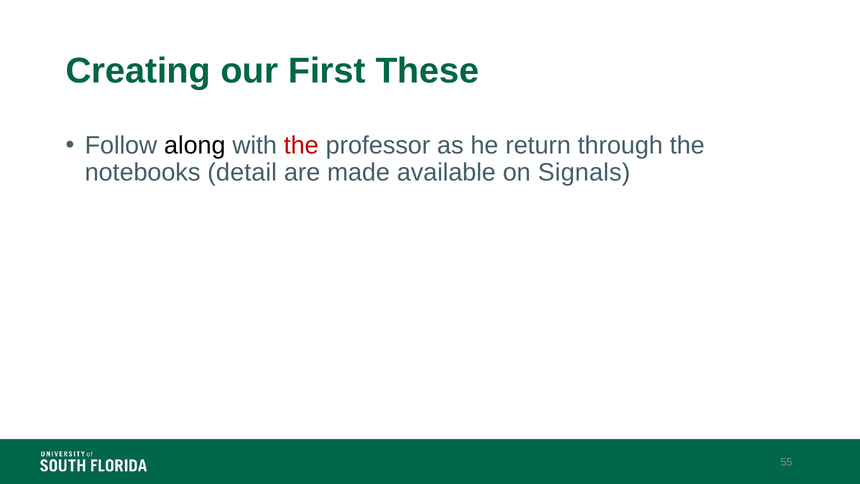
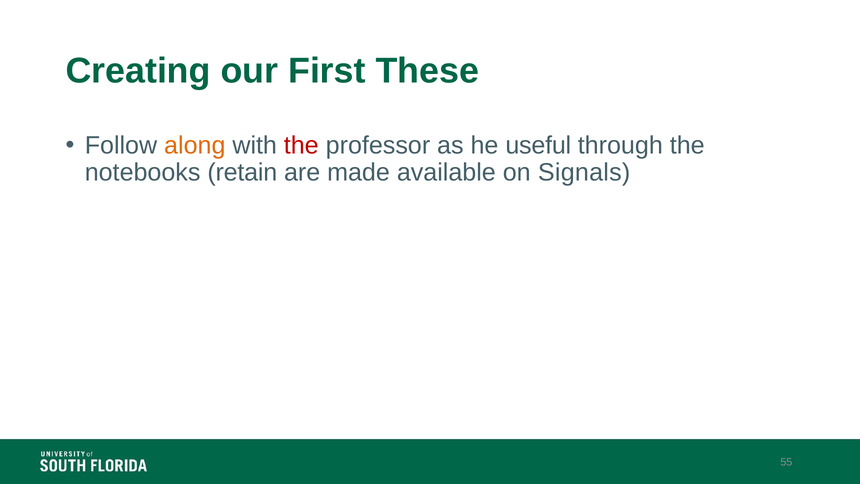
along colour: black -> orange
return: return -> useful
detail: detail -> retain
